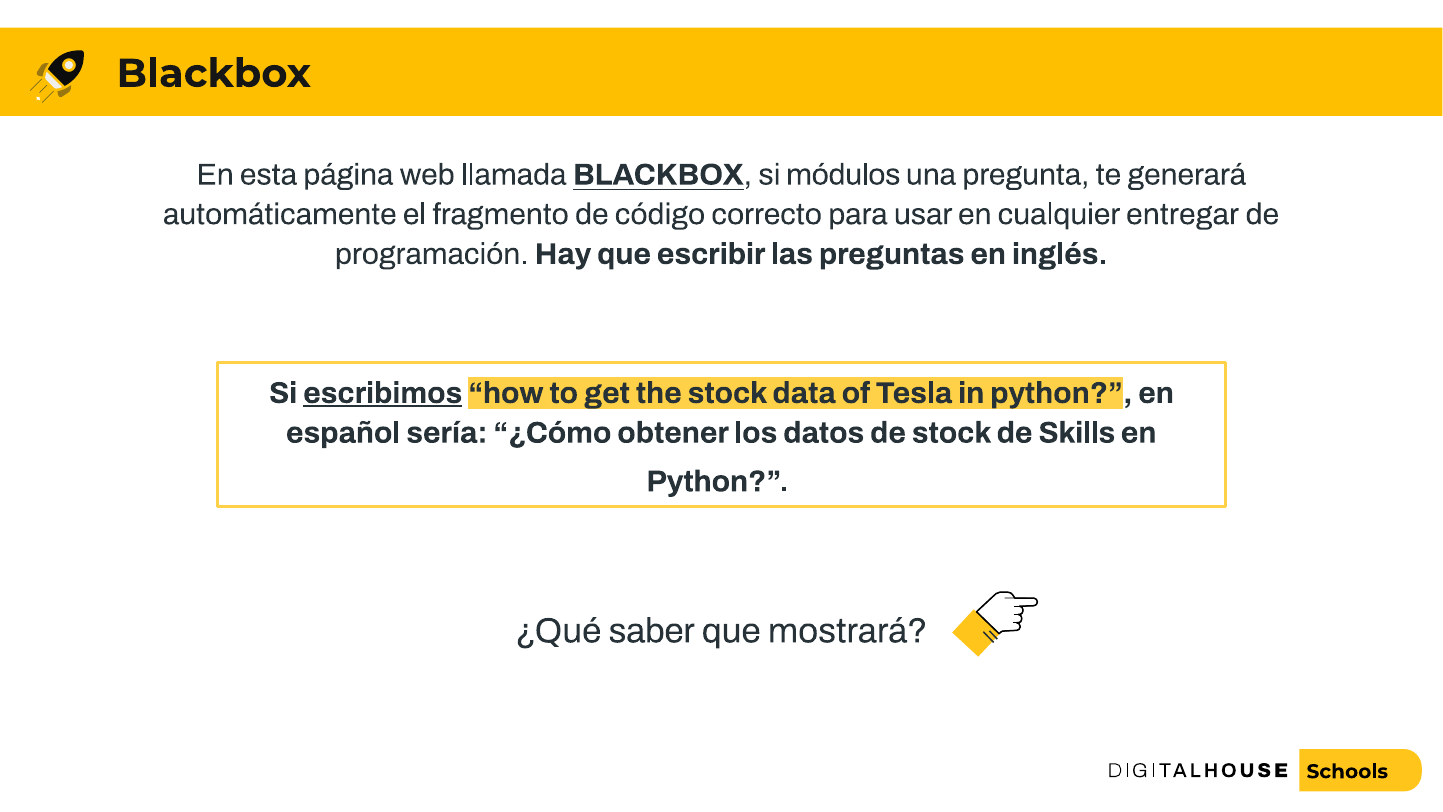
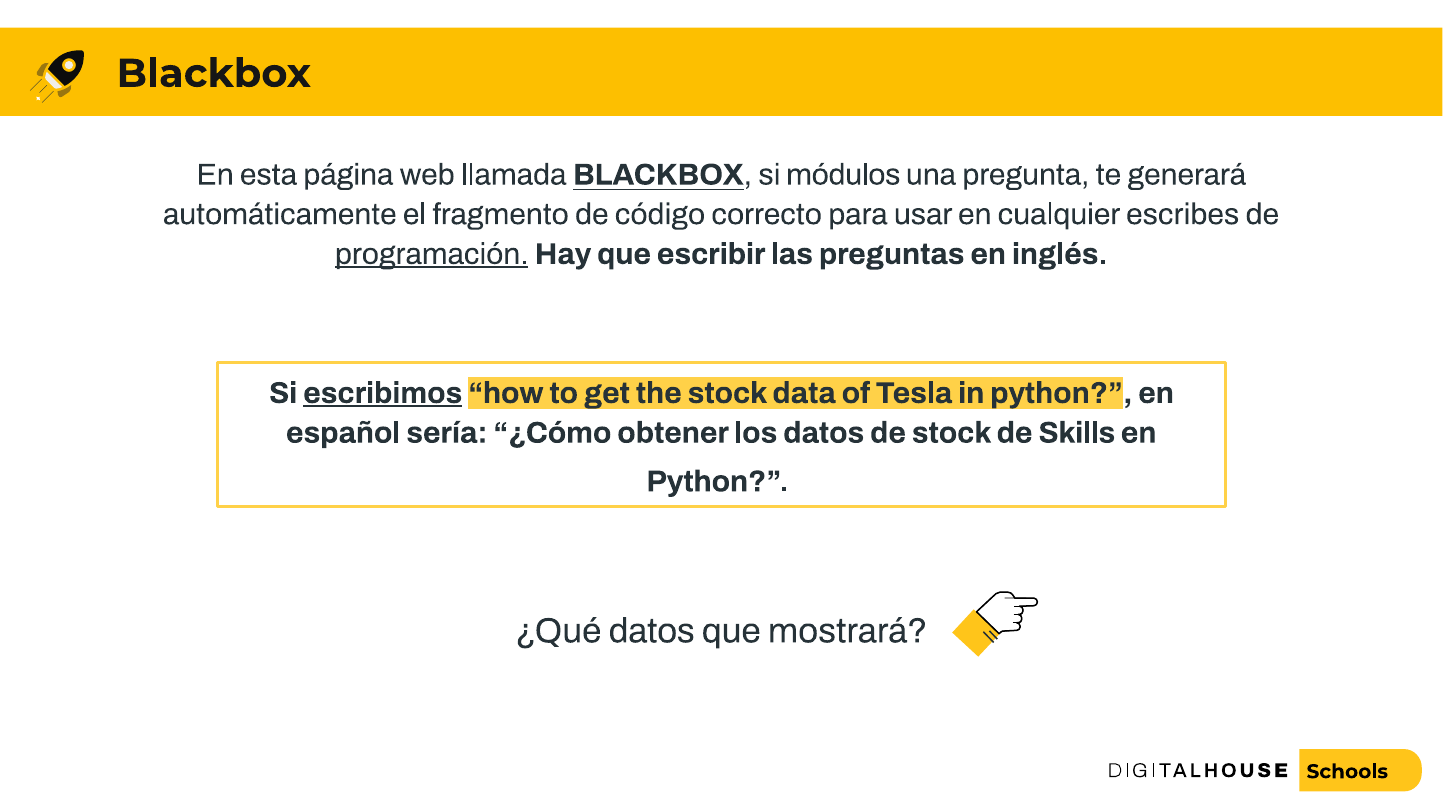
entregar: entregar -> escribes
programación underline: none -> present
¿Qué saber: saber -> datos
